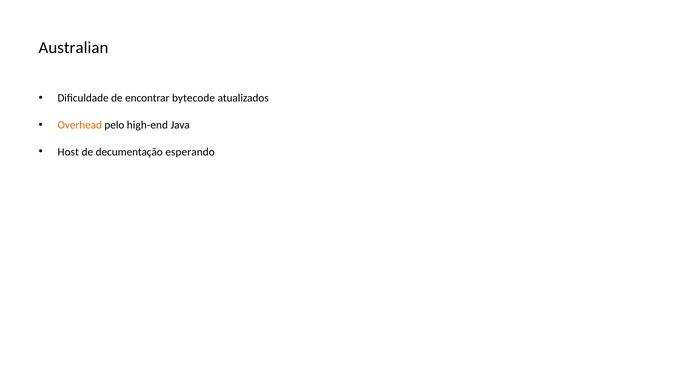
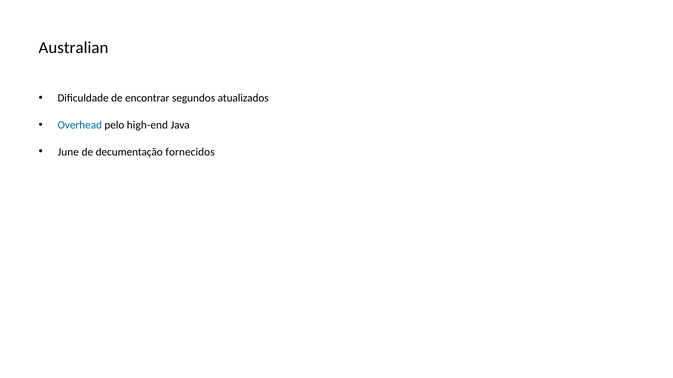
bytecode: bytecode -> segundos
Overhead colour: orange -> blue
Host: Host -> June
esperando: esperando -> fornecidos
